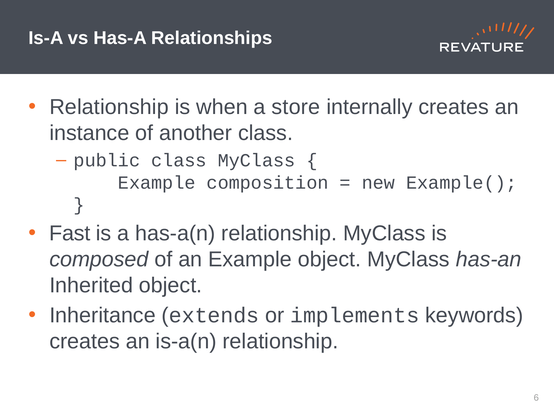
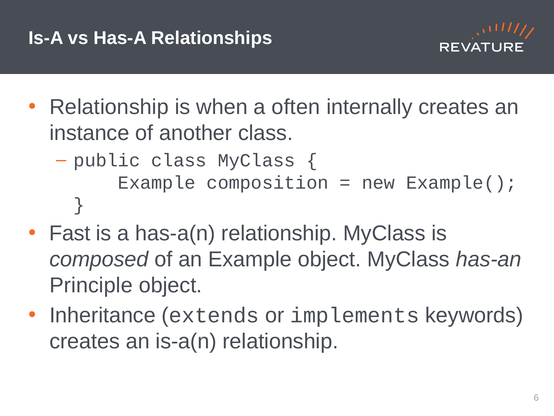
store: store -> often
Inherited: Inherited -> Principle
